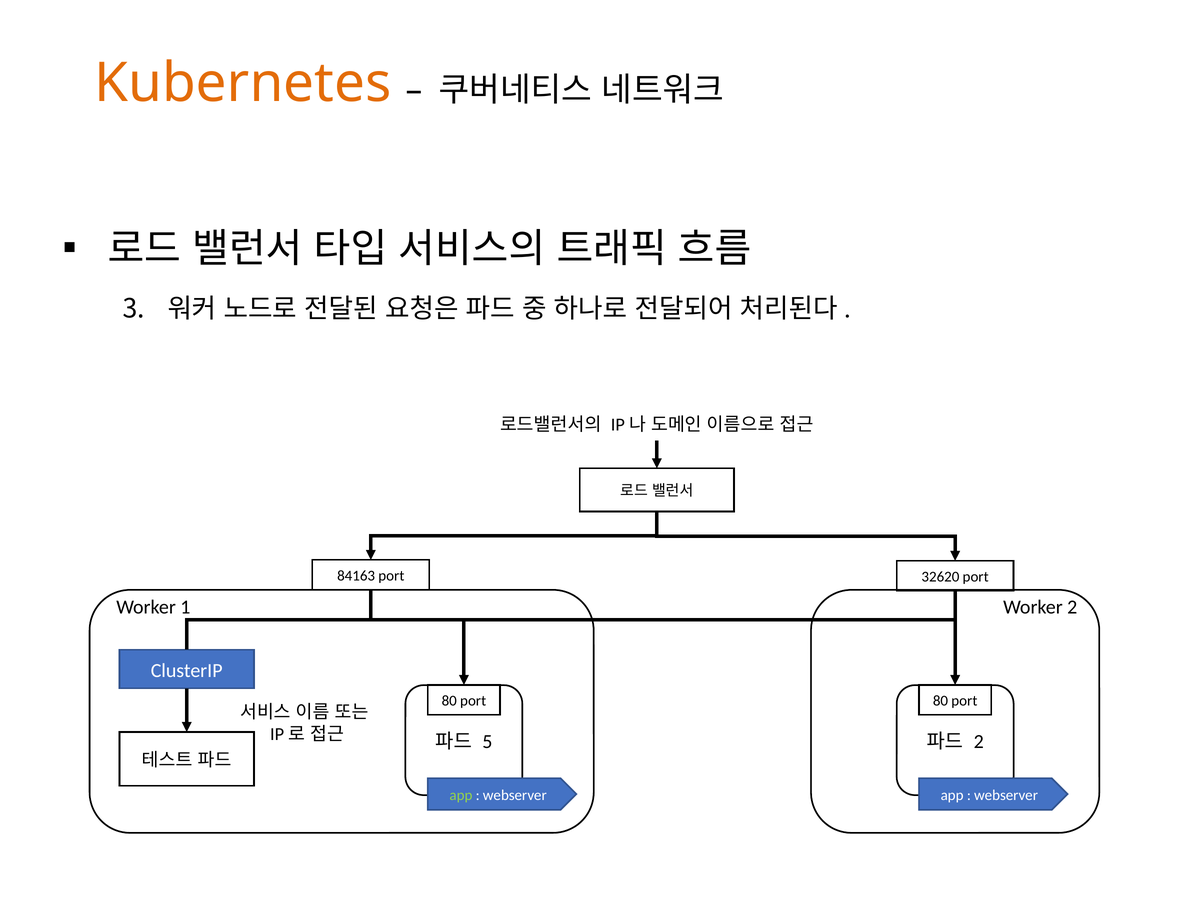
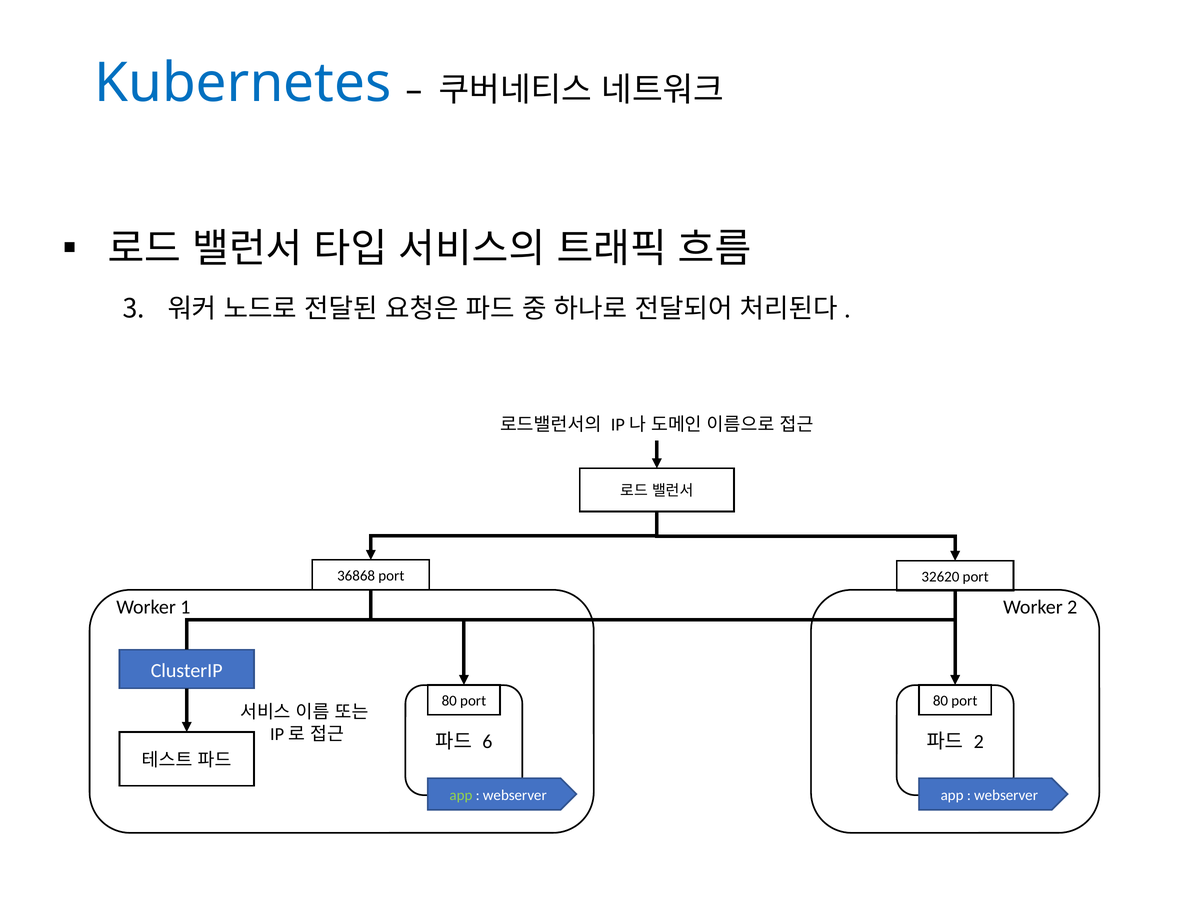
Kubernetes colour: orange -> blue
84163: 84163 -> 36868
5: 5 -> 6
